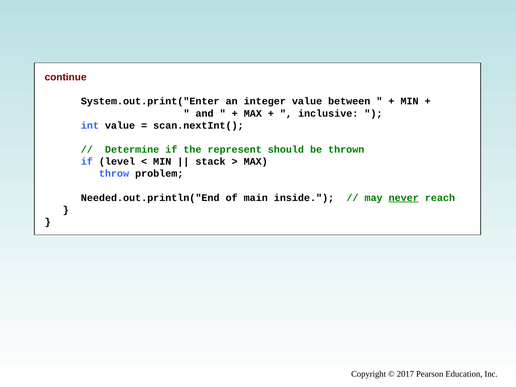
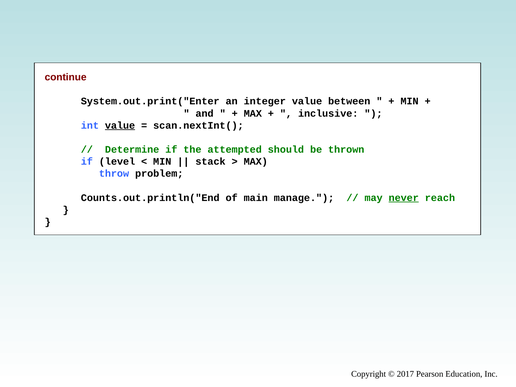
value at (120, 125) underline: none -> present
represent: represent -> attempted
Needed.out.println("End: Needed.out.println("End -> Counts.out.println("End
inside: inside -> manage
